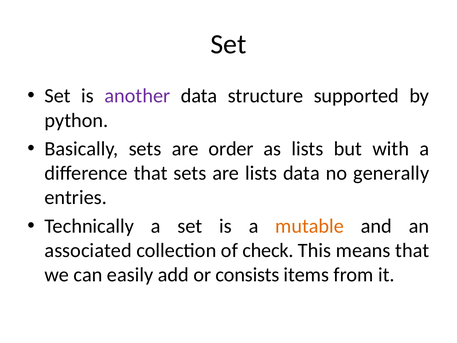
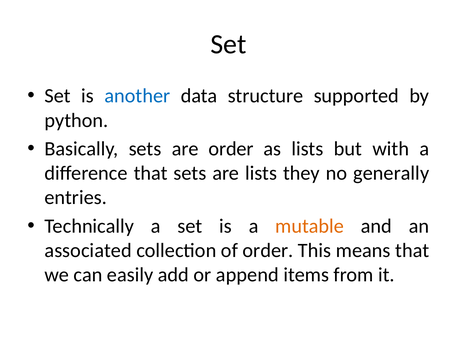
another colour: purple -> blue
lists data: data -> they
of check: check -> order
consists: consists -> append
